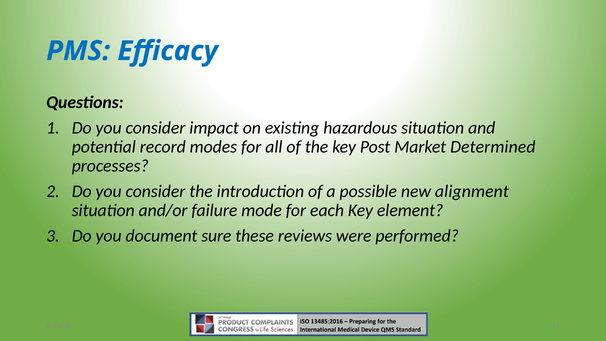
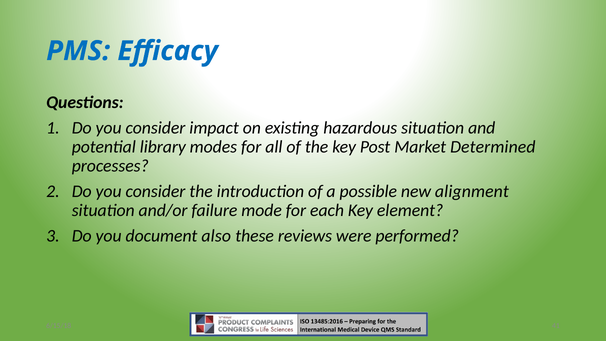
record: record -> library
sure: sure -> also
